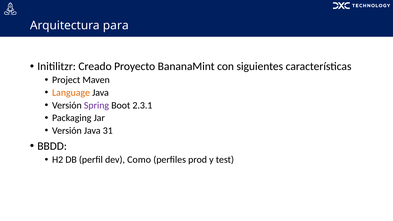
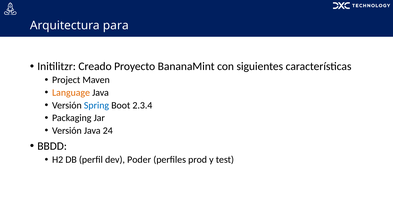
Spring colour: purple -> blue
2.3.1: 2.3.1 -> 2.3.4
31: 31 -> 24
Como: Como -> Poder
